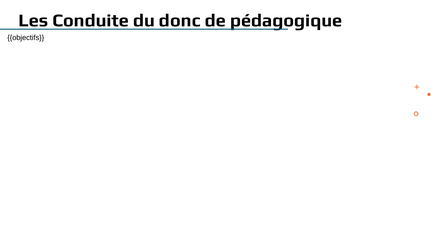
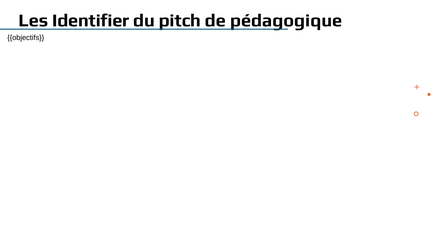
Conduite: Conduite -> Identifier
donc: donc -> pitch
